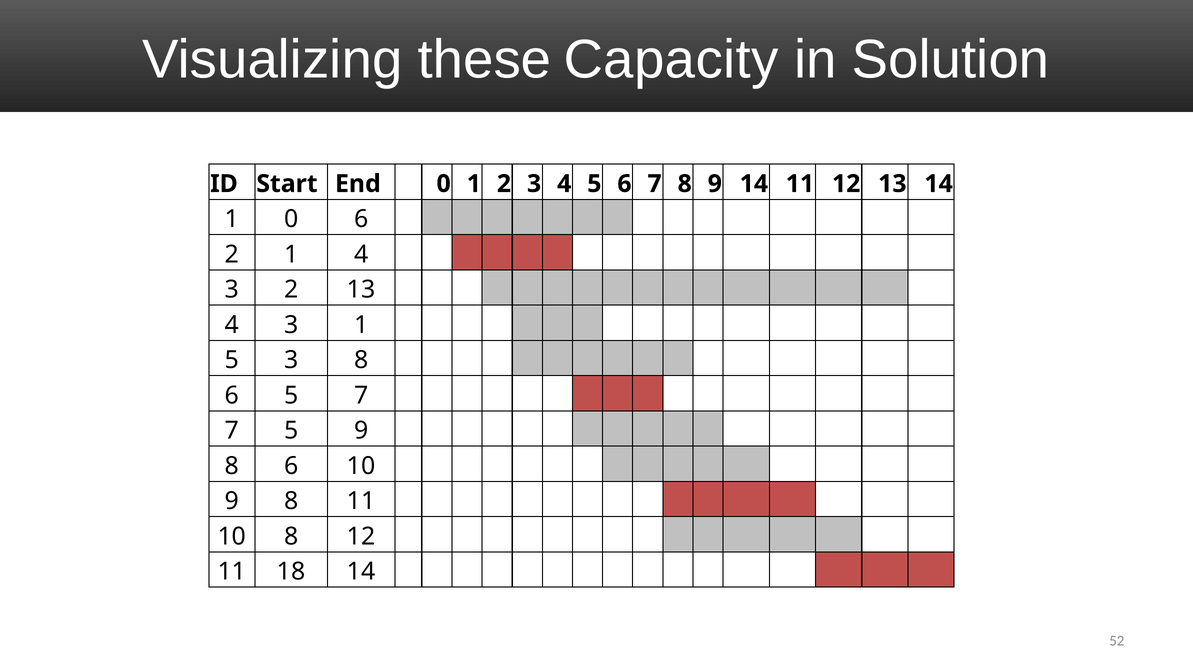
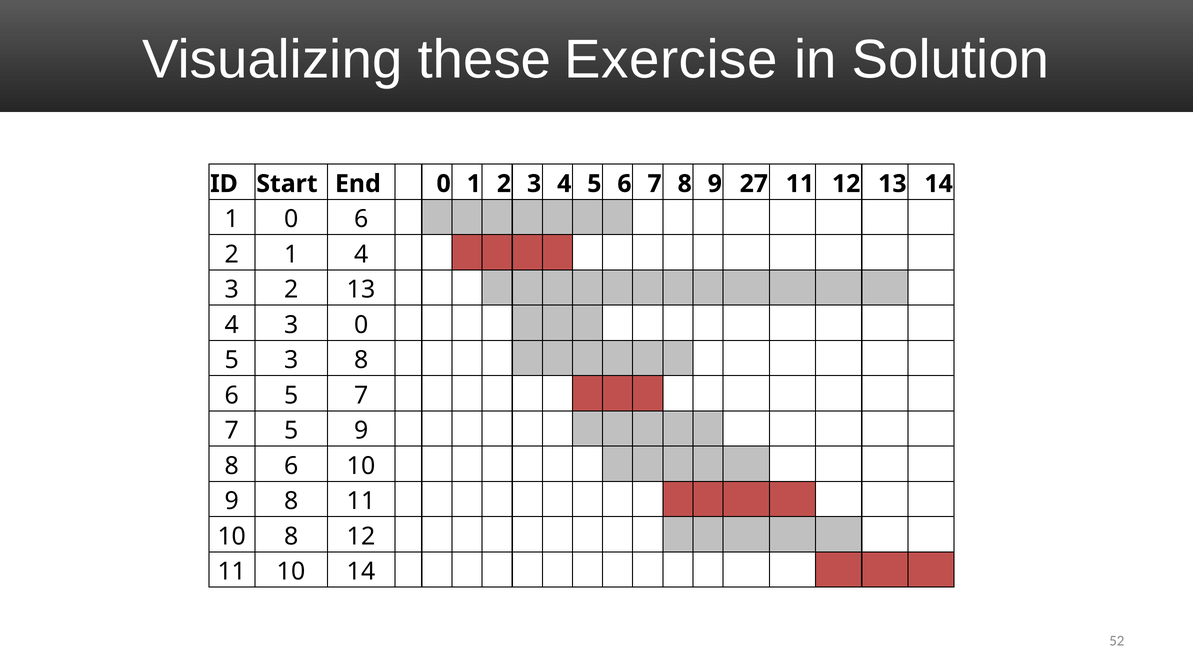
Capacity: Capacity -> Exercise
9 14: 14 -> 27
3 1: 1 -> 0
18 at (291, 572): 18 -> 10
